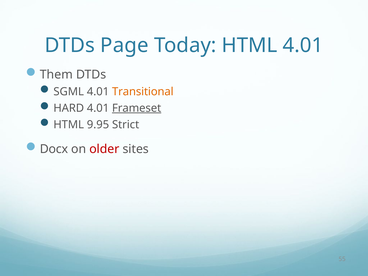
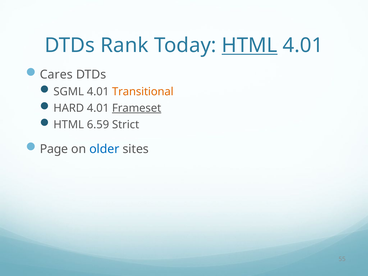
Page: Page -> Rank
HTML at (250, 45) underline: none -> present
Them: Them -> Cares
9.95: 9.95 -> 6.59
Docx: Docx -> Page
older colour: red -> blue
